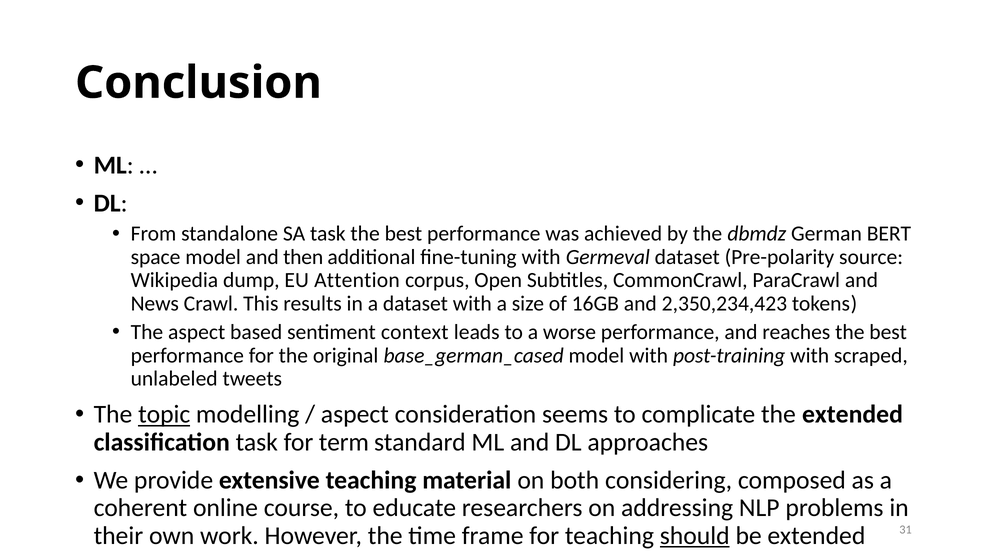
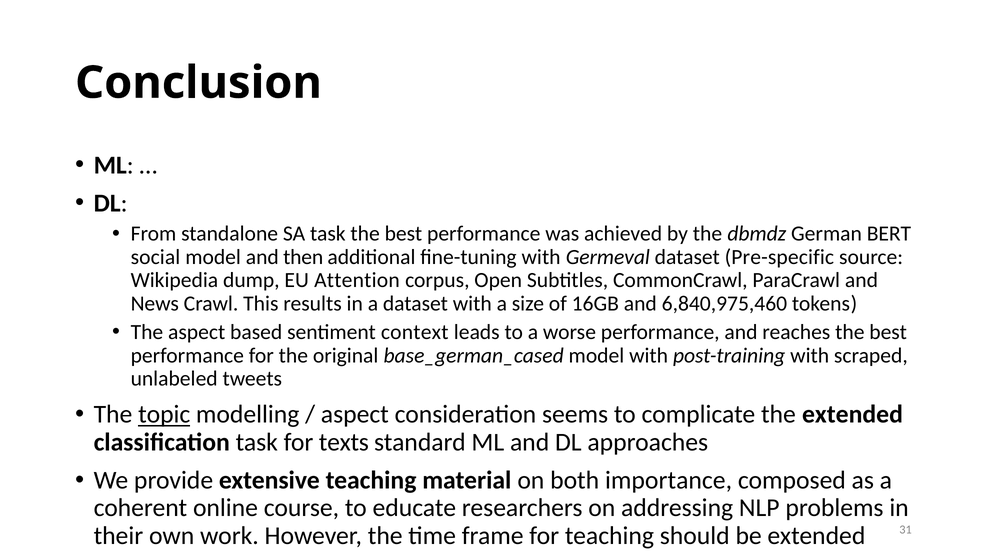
space: space -> social
Pre-polarity: Pre-polarity -> Pre-specific
2,350,234,423: 2,350,234,423 -> 6,840,975,460
term: term -> texts
considering: considering -> importance
should underline: present -> none
